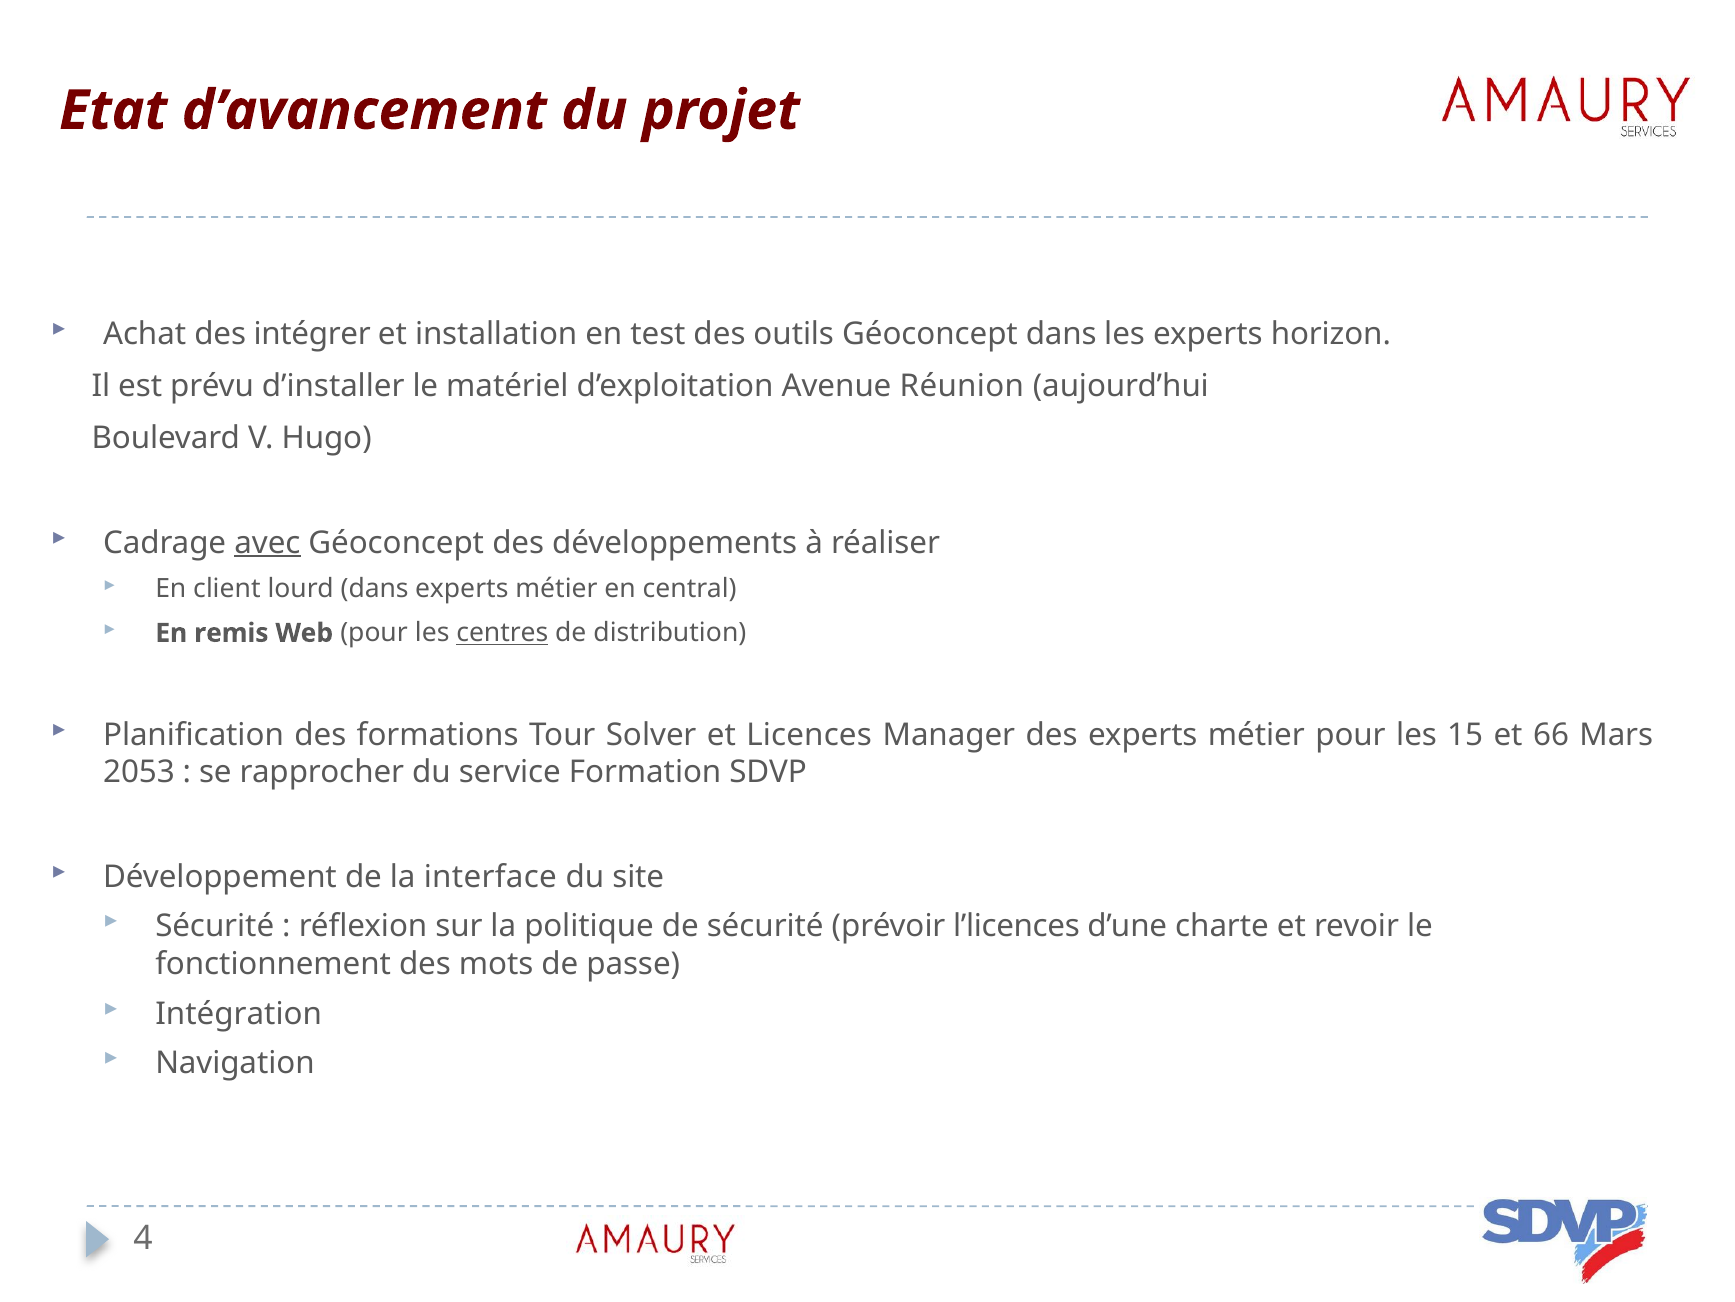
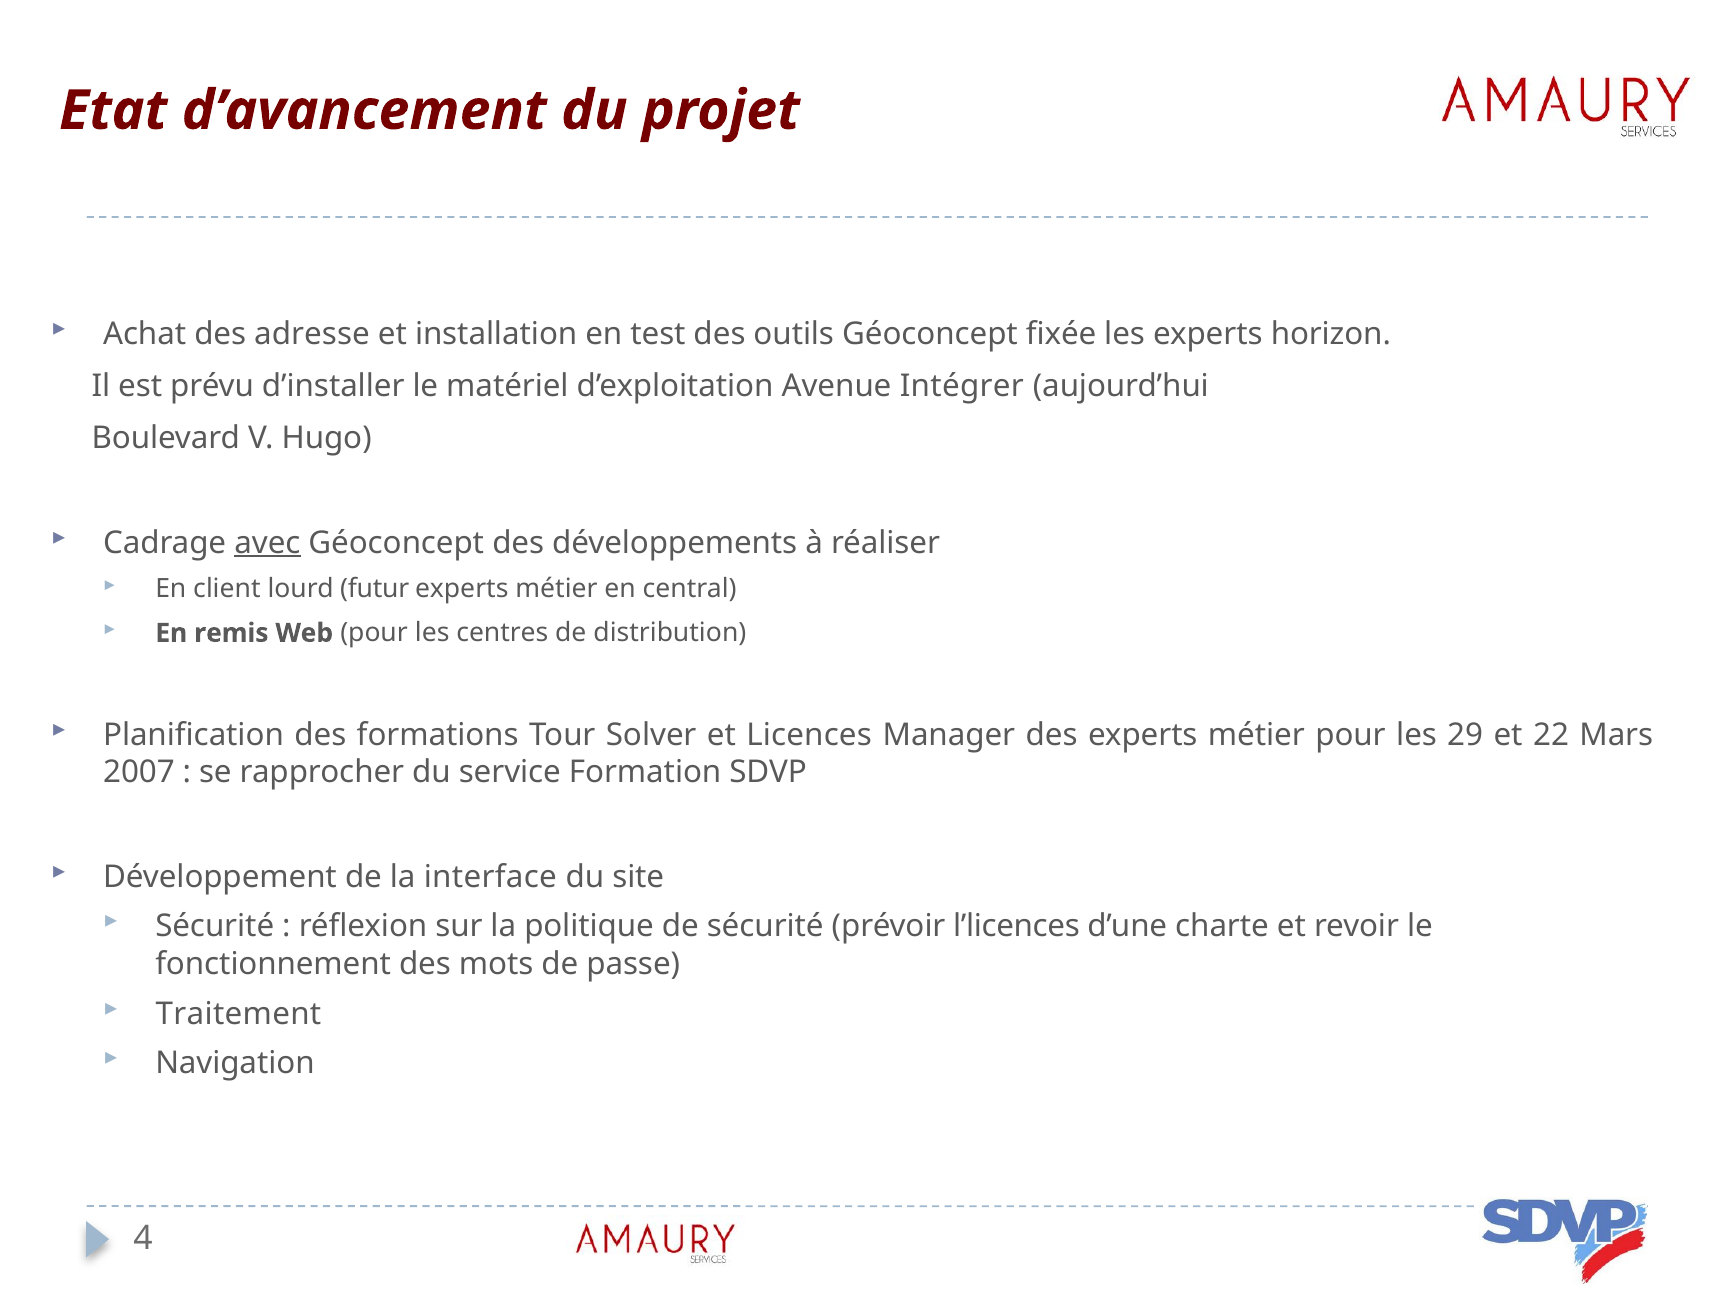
intégrer: intégrer -> adresse
Géoconcept dans: dans -> fixée
Réunion: Réunion -> Intégrer
lourd dans: dans -> futur
centres underline: present -> none
15: 15 -> 29
66: 66 -> 22
2053: 2053 -> 2007
Intégration: Intégration -> Traitement
